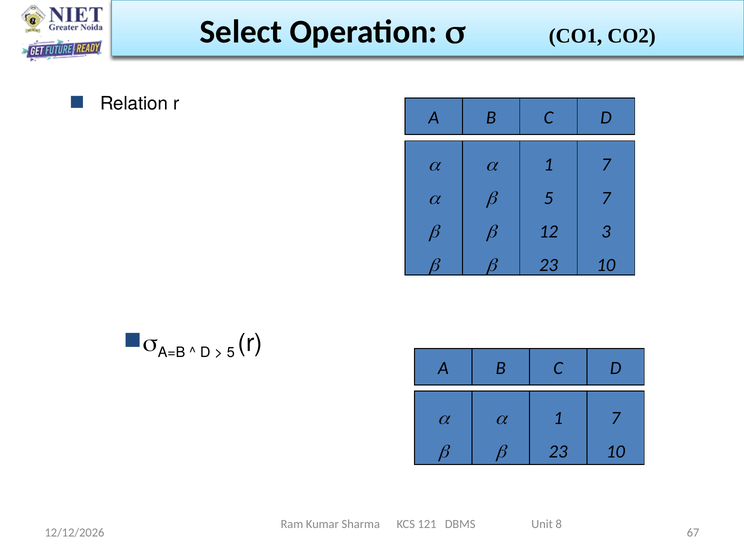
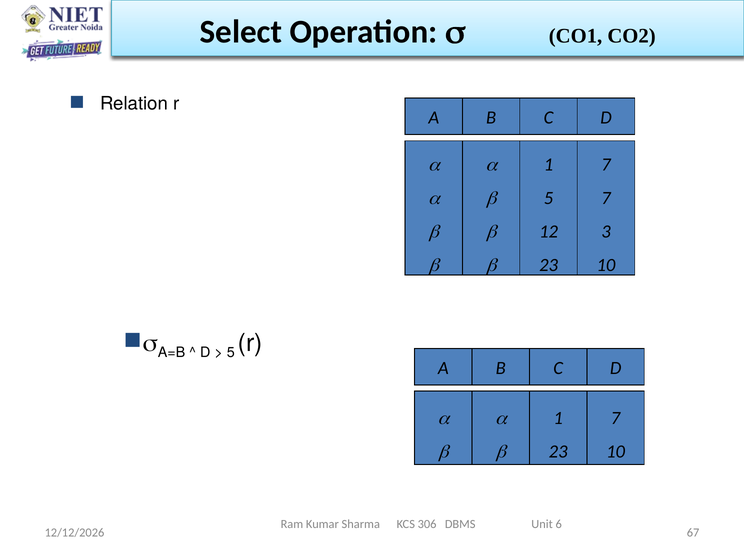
121: 121 -> 306
8: 8 -> 6
